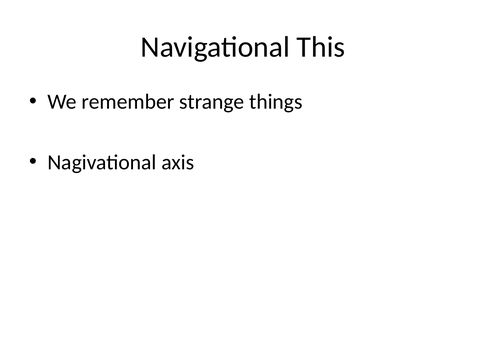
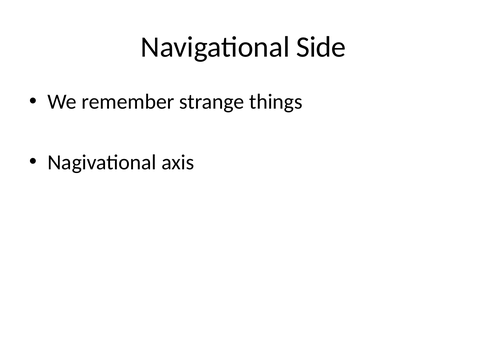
This: This -> Side
